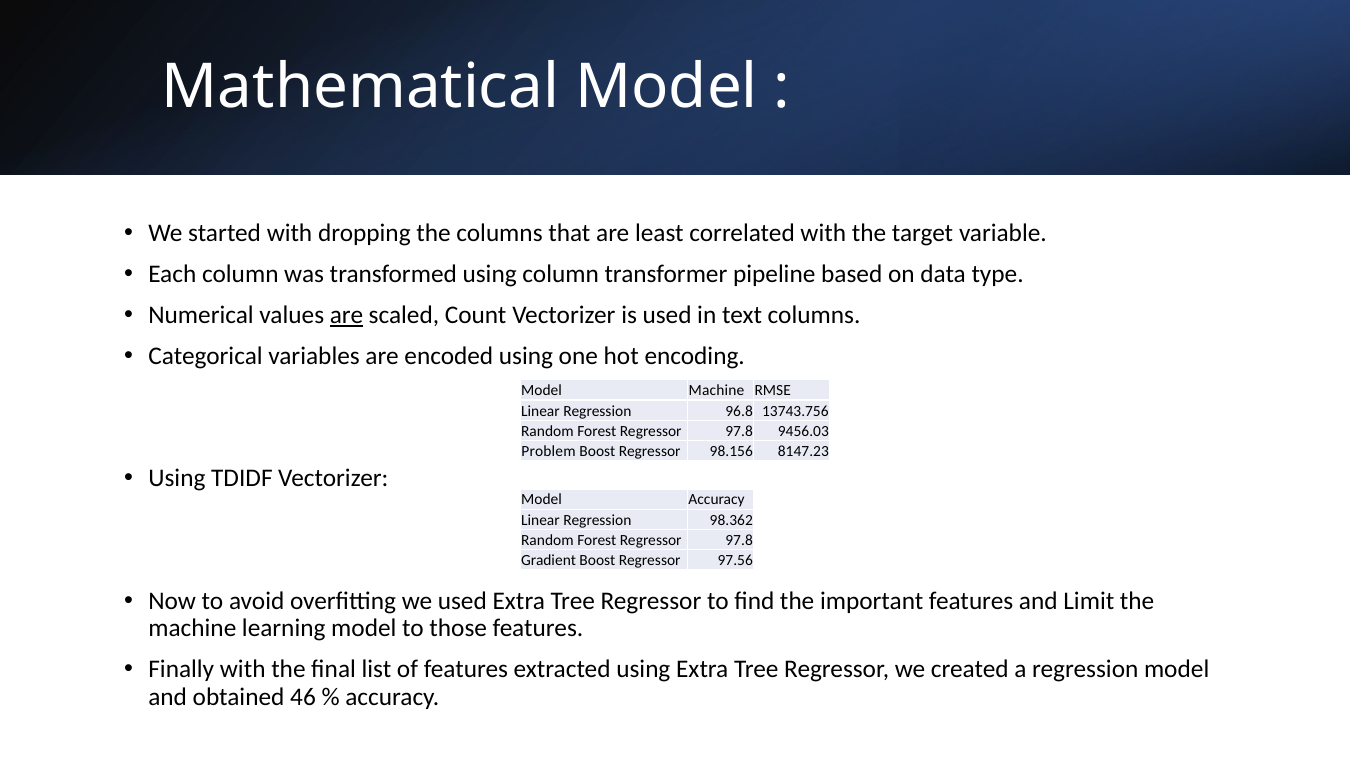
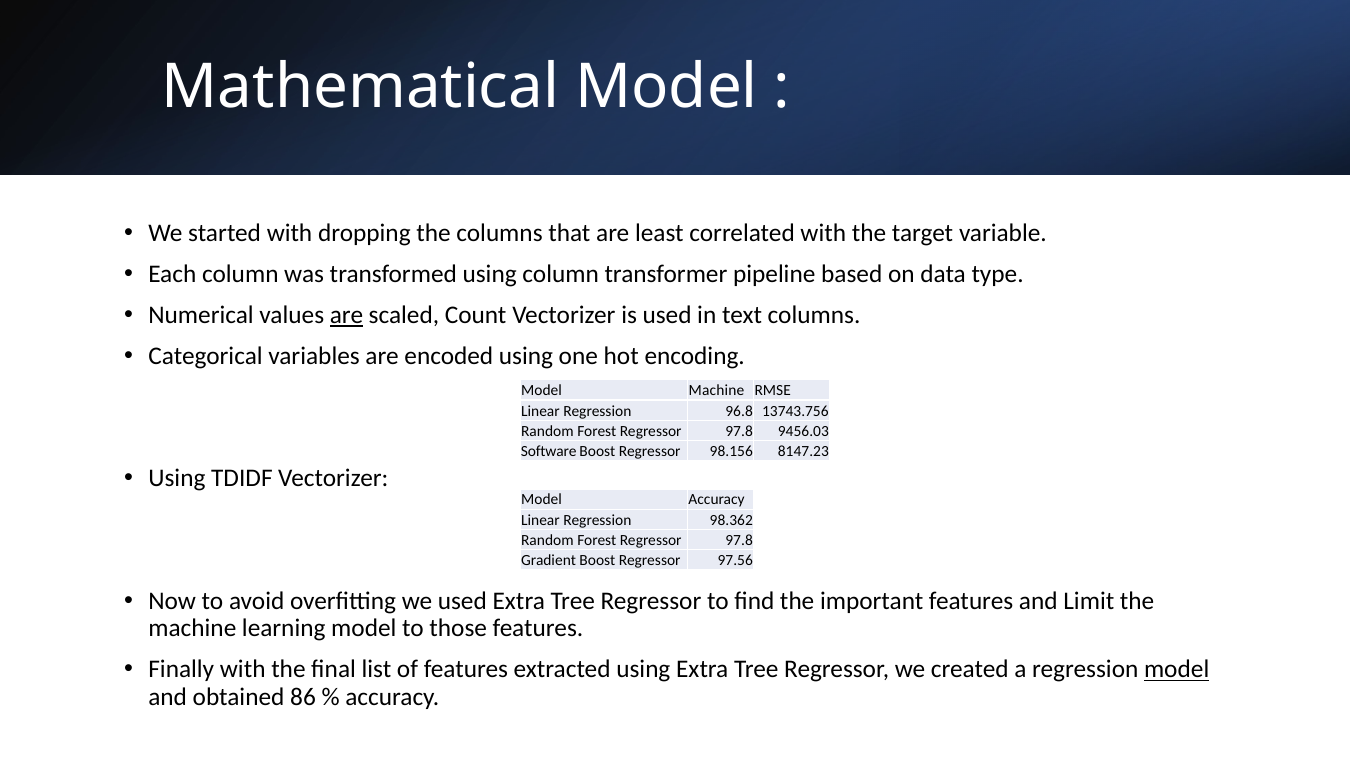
Problem: Problem -> Software
model at (1177, 669) underline: none -> present
46: 46 -> 86
